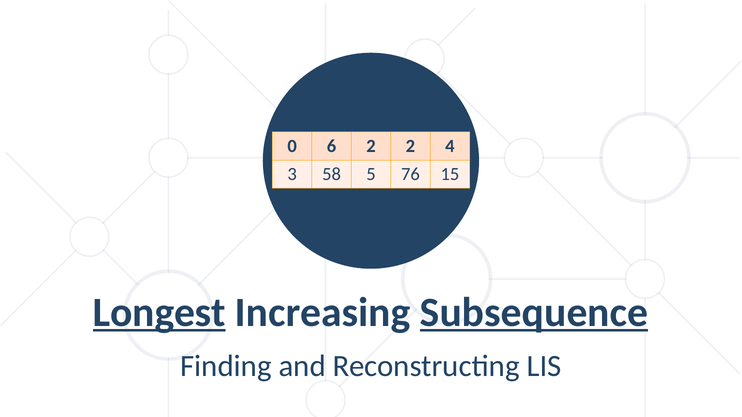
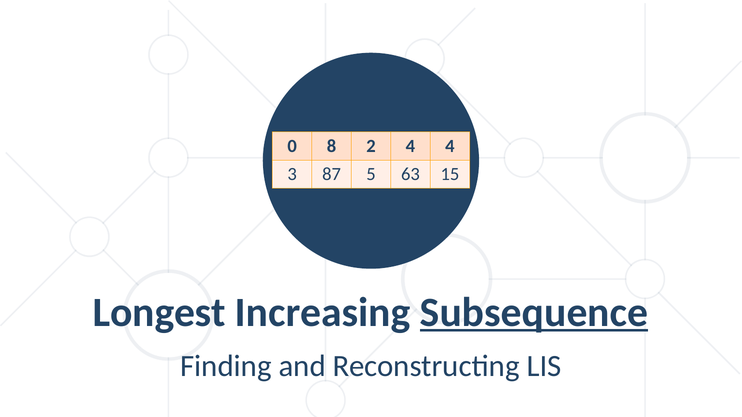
6: 6 -> 8
2 2: 2 -> 4
58: 58 -> 87
76: 76 -> 63
Longest underline: present -> none
